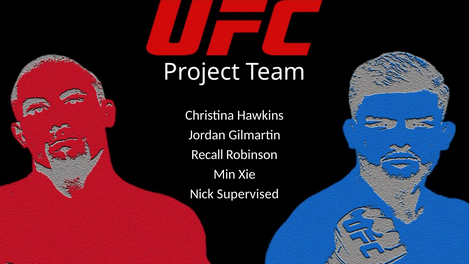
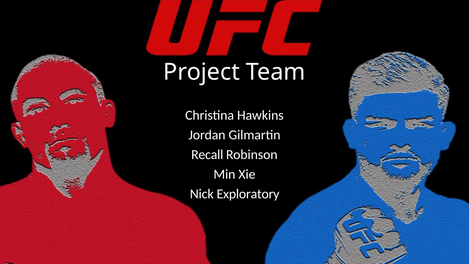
Supervised: Supervised -> Exploratory
